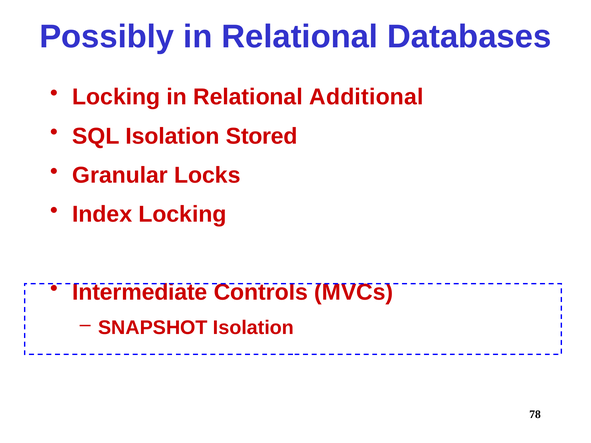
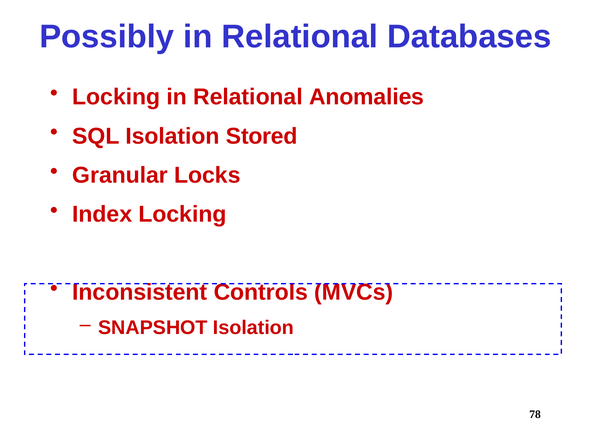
Additional: Additional -> Anomalies
Intermediate: Intermediate -> Inconsistent
